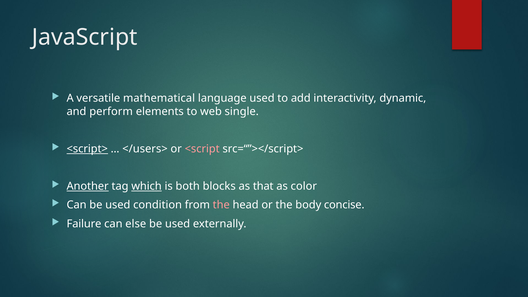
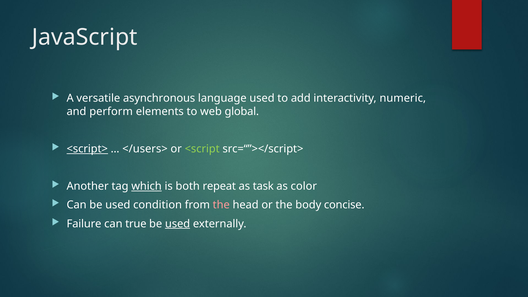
mathematical: mathematical -> asynchronous
dynamic: dynamic -> numeric
single: single -> global
<script colour: pink -> light green
Another underline: present -> none
blocks: blocks -> repeat
that: that -> task
else: else -> true
used at (178, 224) underline: none -> present
